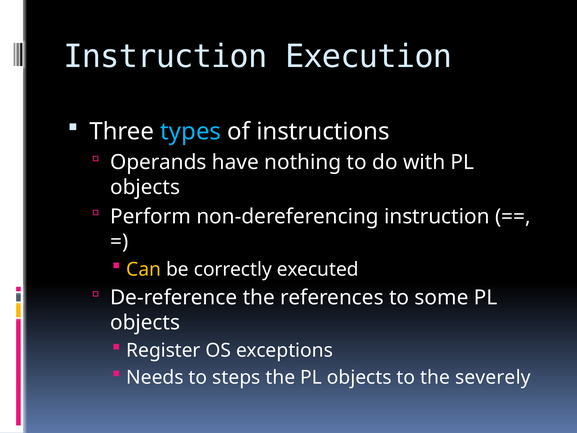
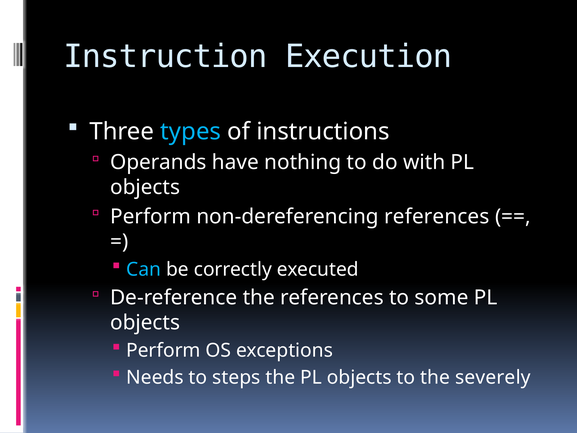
non-dereferencing instruction: instruction -> references
Can colour: yellow -> light blue
Register at (163, 350): Register -> Perform
